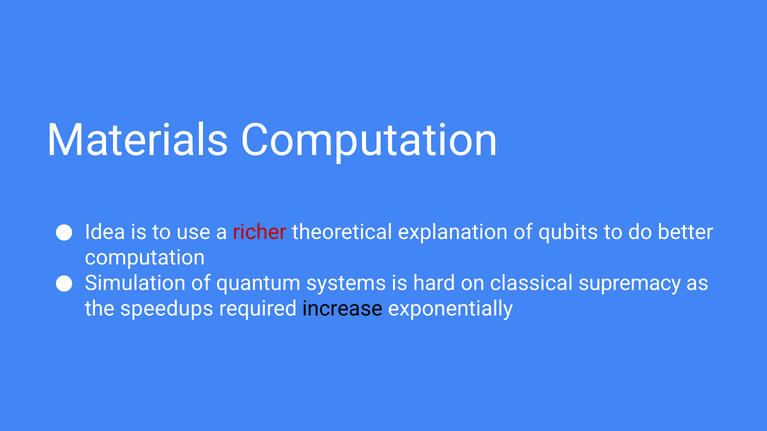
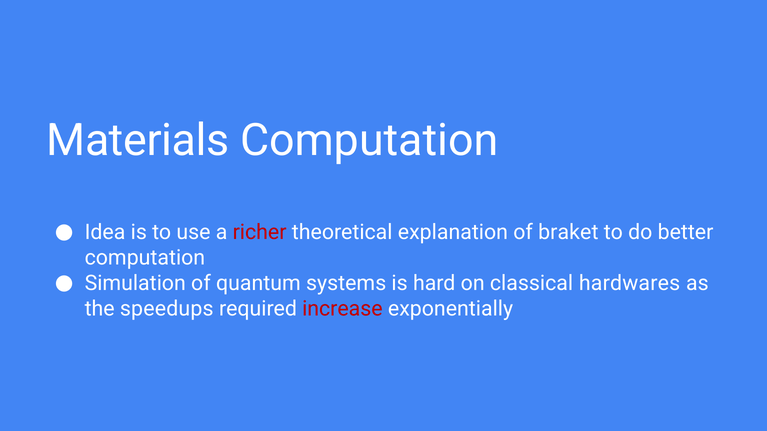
qubits: qubits -> braket
supremacy: supremacy -> hardwares
increase colour: black -> red
